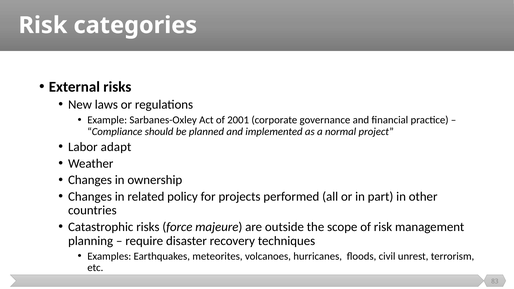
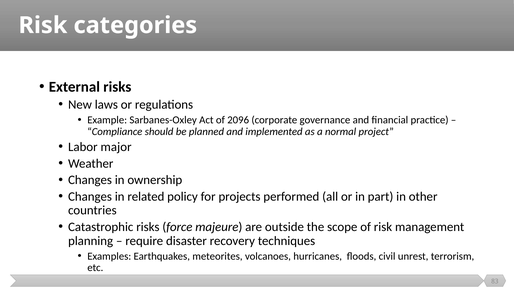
2001: 2001 -> 2096
adapt: adapt -> major
